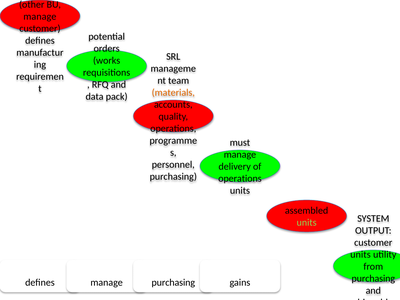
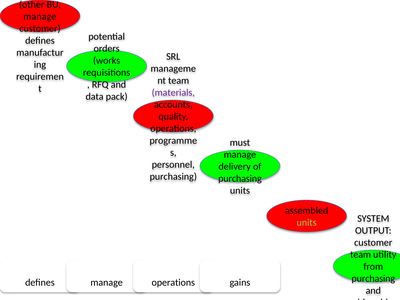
materials colour: orange -> purple
operations at (240, 179): operations -> purchasing
units at (360, 255): units -> team
manage purchasing: purchasing -> operations
